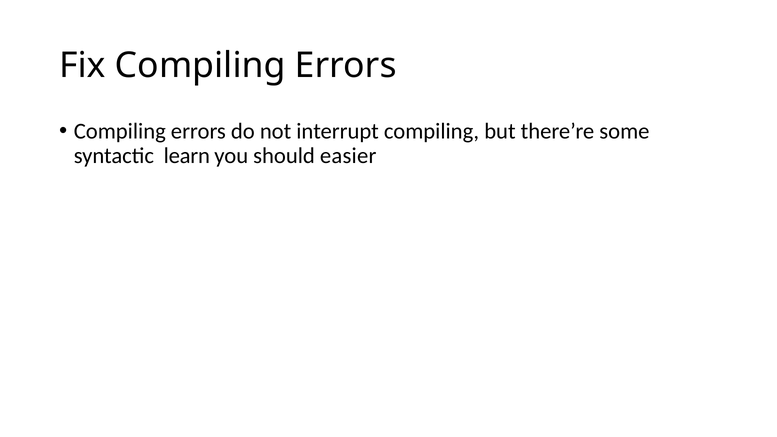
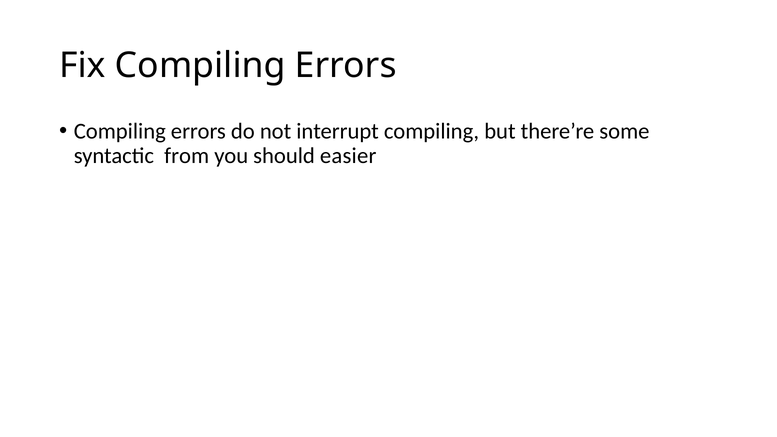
learn: learn -> from
